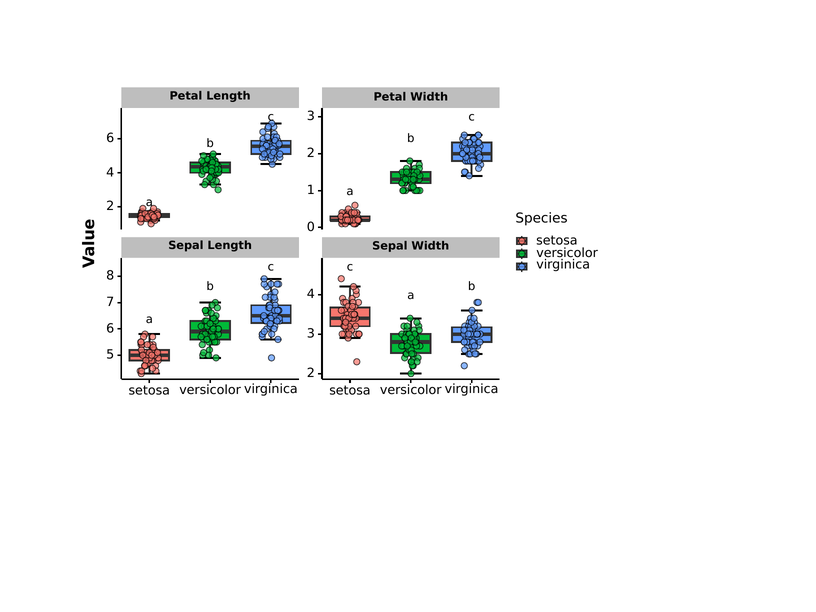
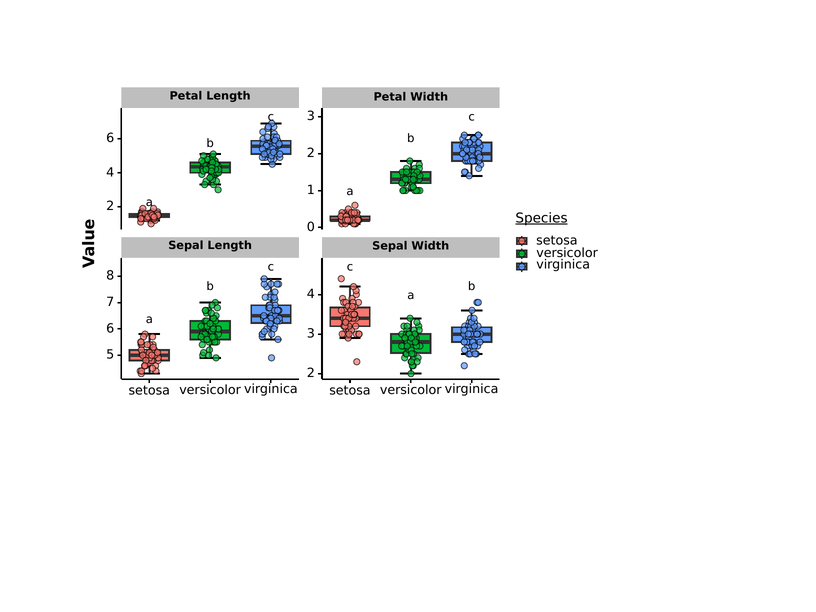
Species underline: none -> present
